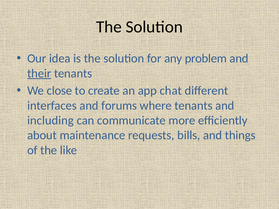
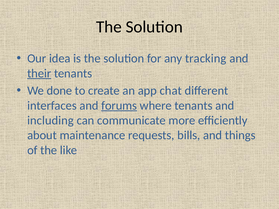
problem: problem -> tracking
close: close -> done
forums underline: none -> present
